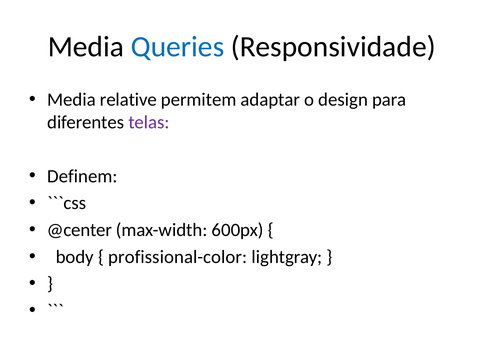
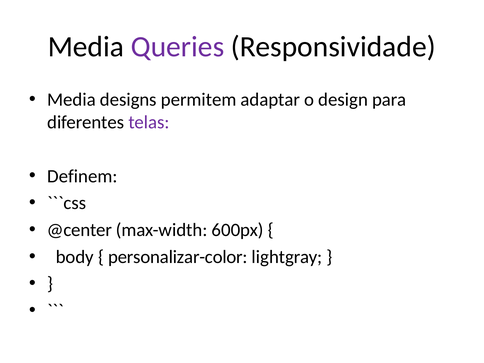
Queries colour: blue -> purple
relative: relative -> designs
profissional-color: profissional-color -> personalizar-color
